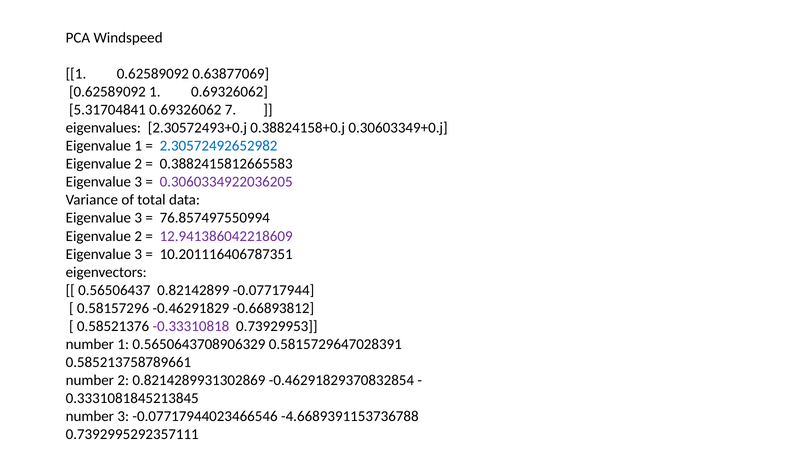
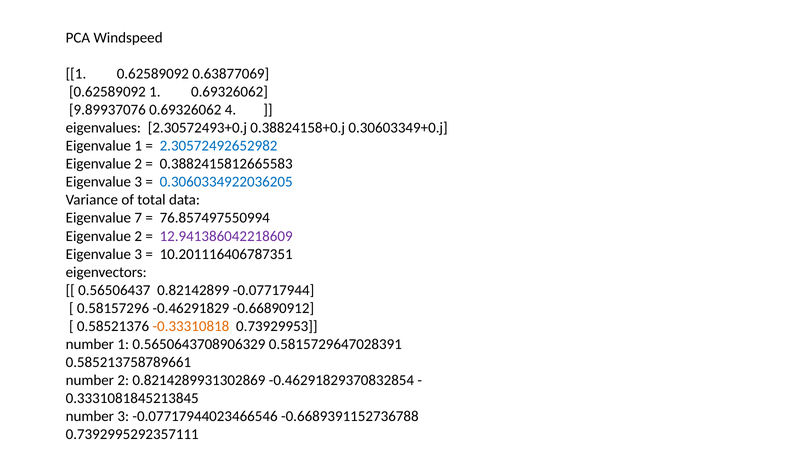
5.31704841: 5.31704841 -> 9.89937076
7: 7 -> 4
0.3060334922036205 colour: purple -> blue
3 at (138, 218): 3 -> 7
-0.66893812: -0.66893812 -> -0.66890912
-0.33310818 colour: purple -> orange
-4.6689391153736788: -4.6689391153736788 -> -0.6689391152736788
